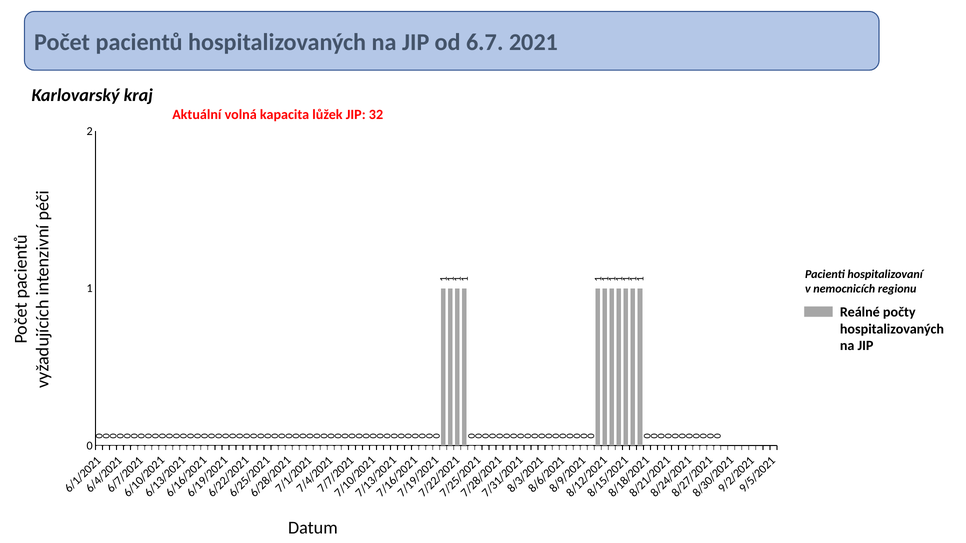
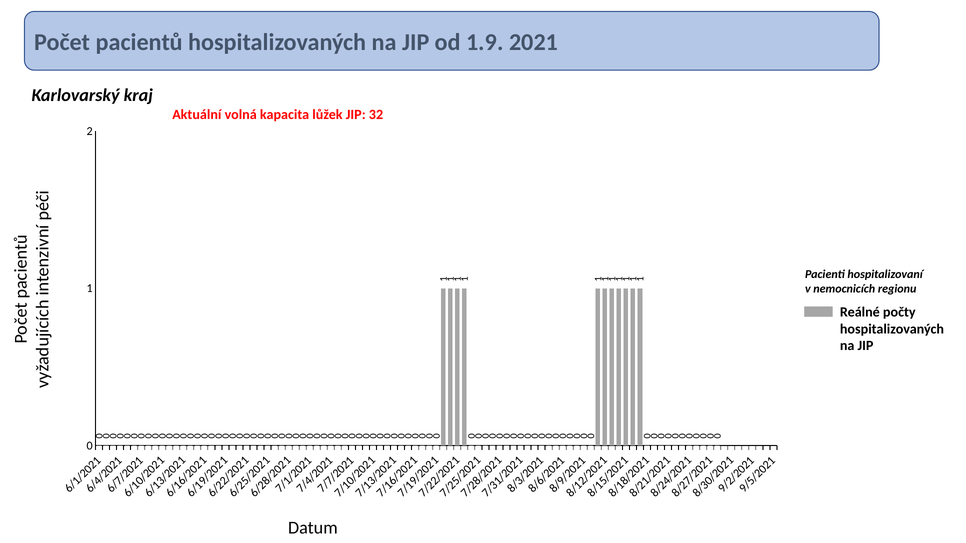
6.7: 6.7 -> 1.9
